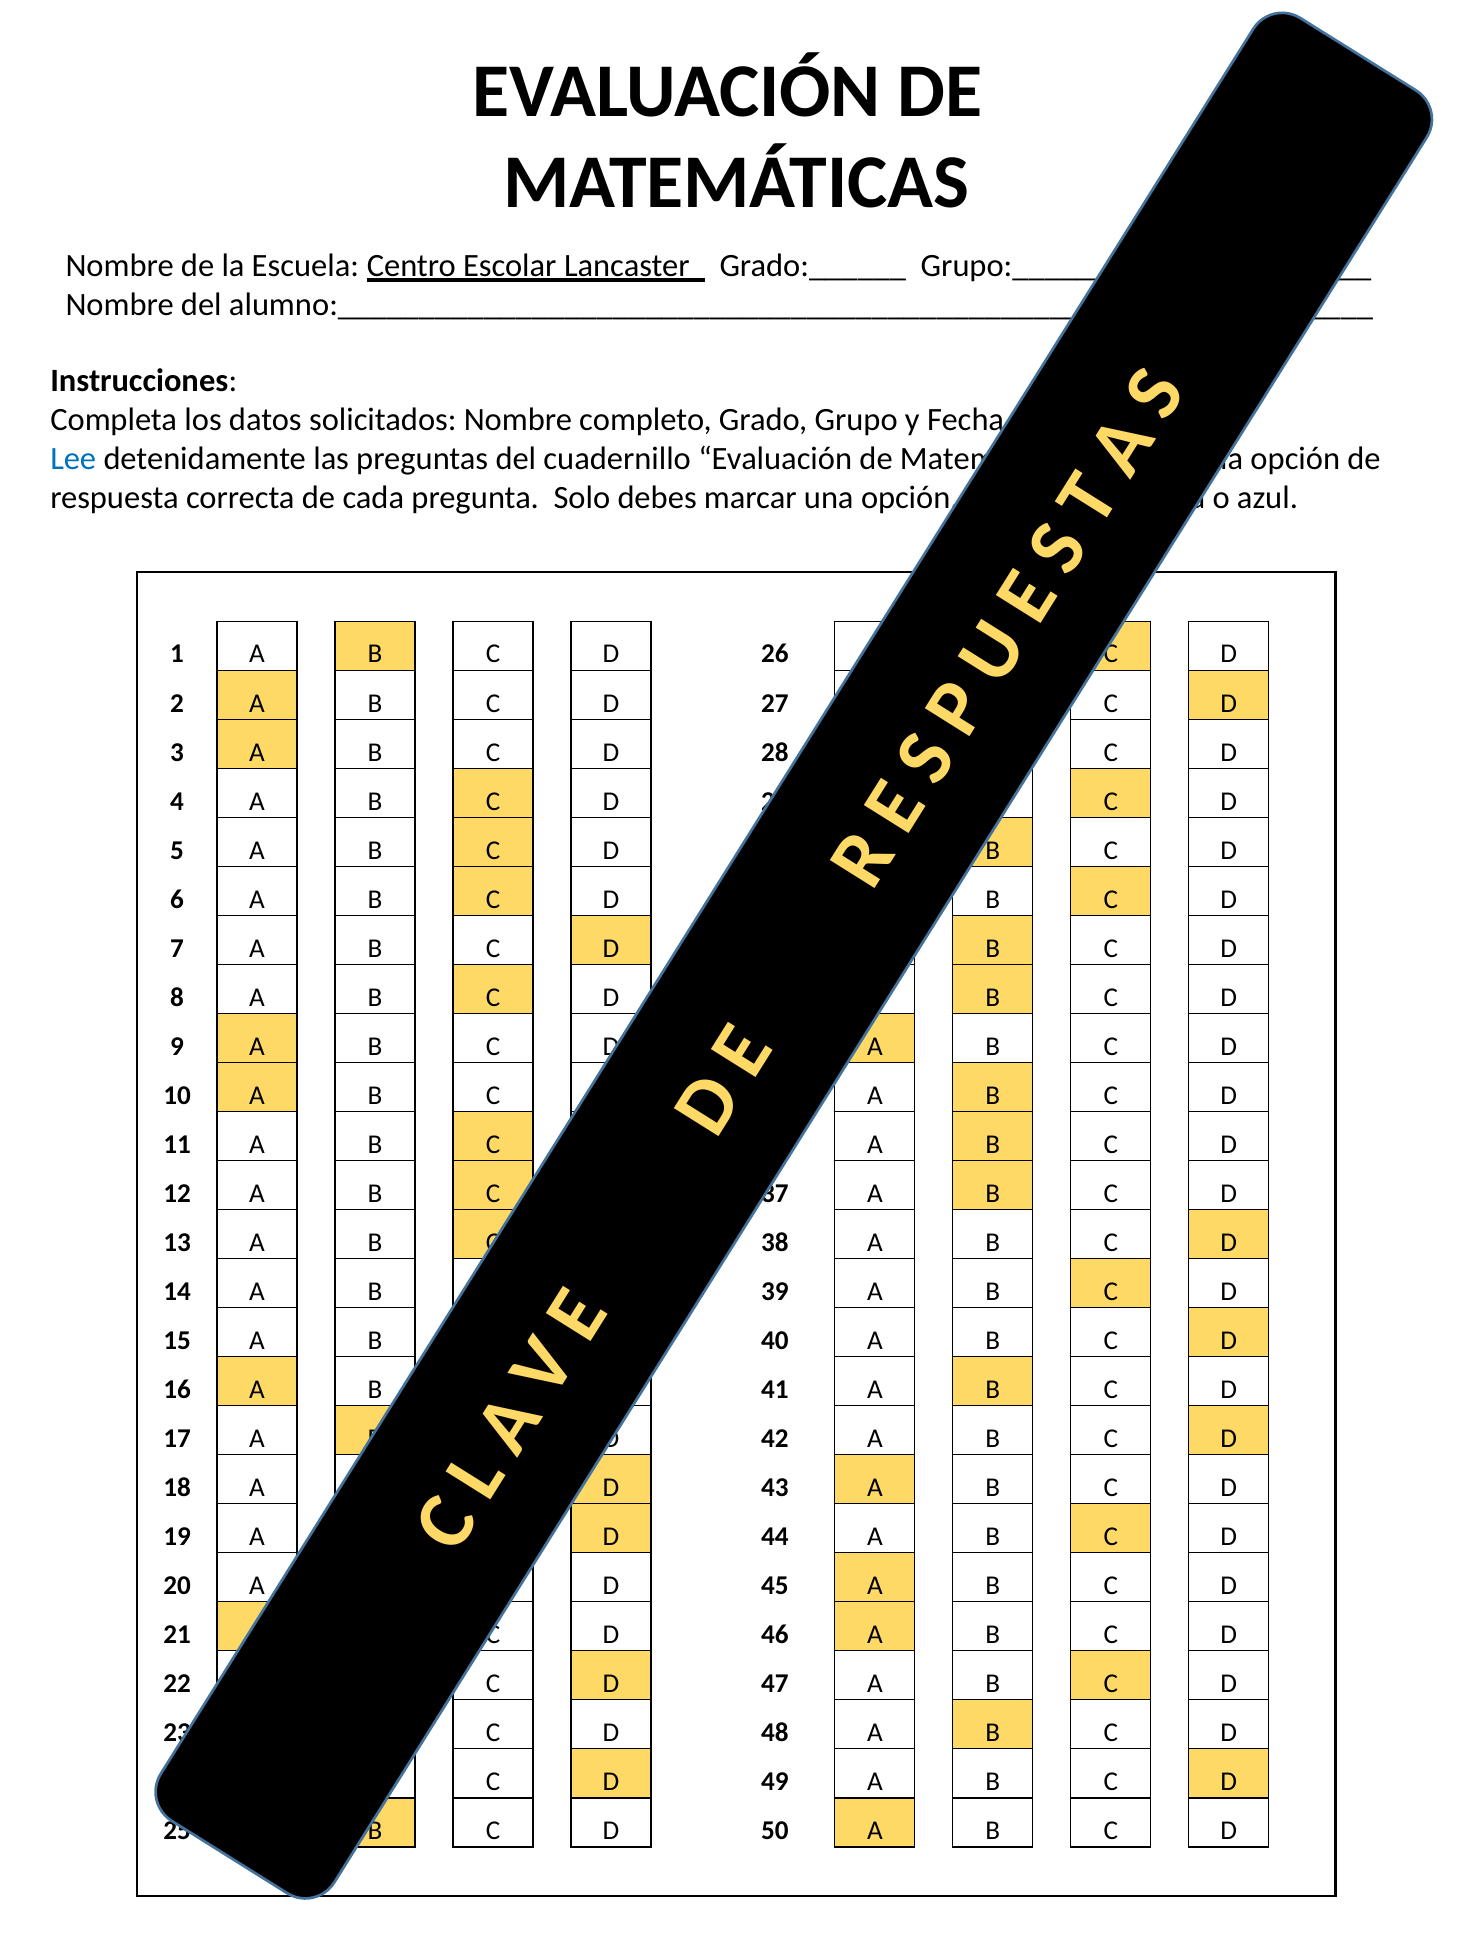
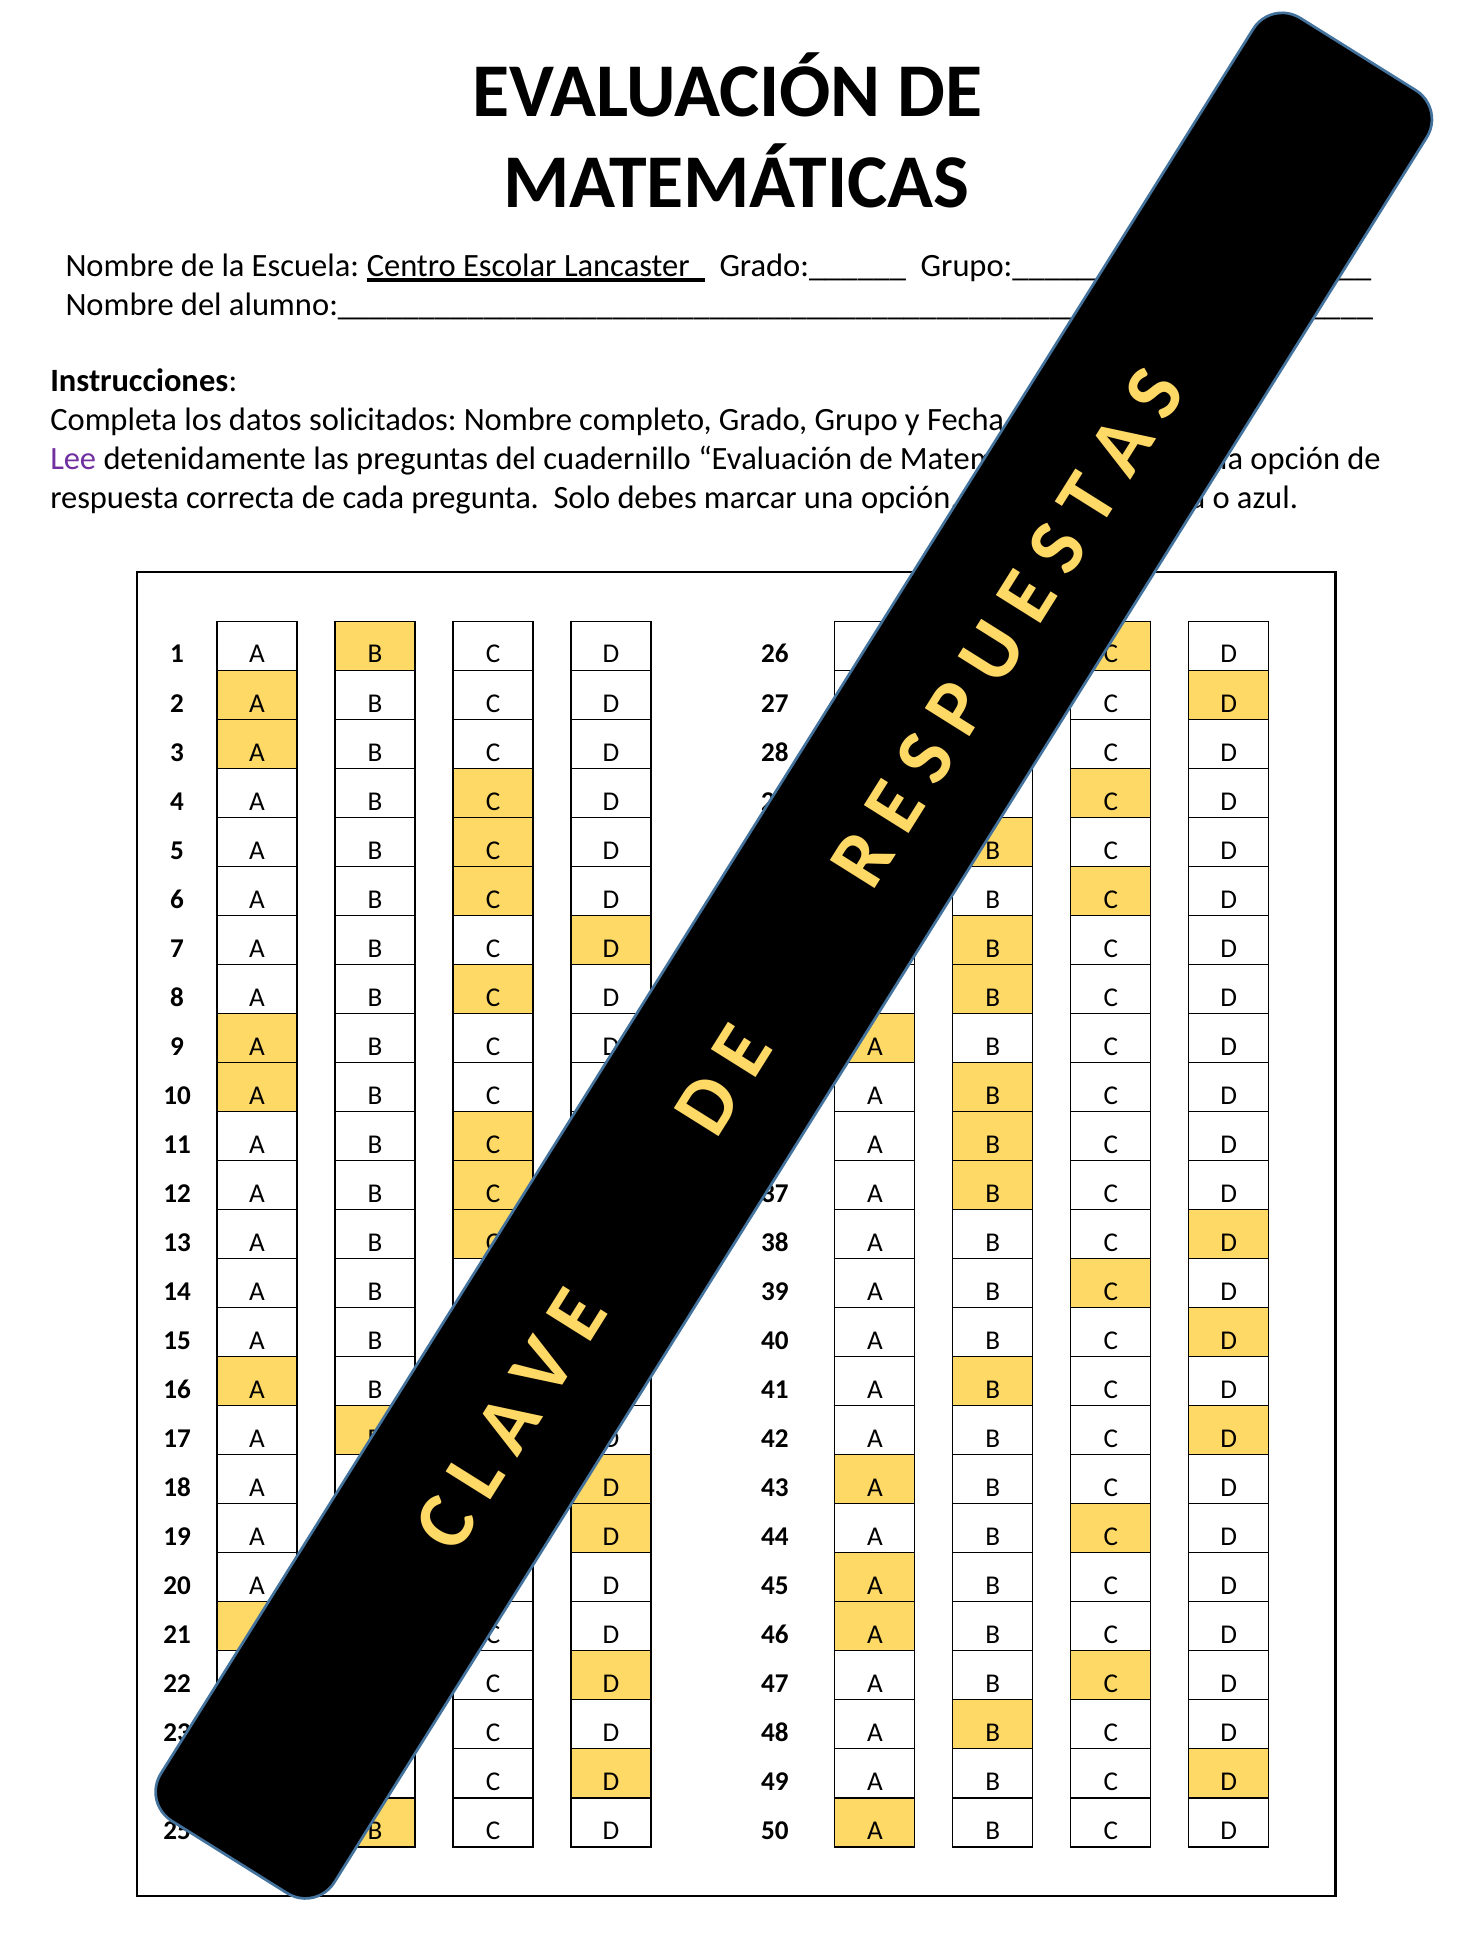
Lee colour: blue -> purple
